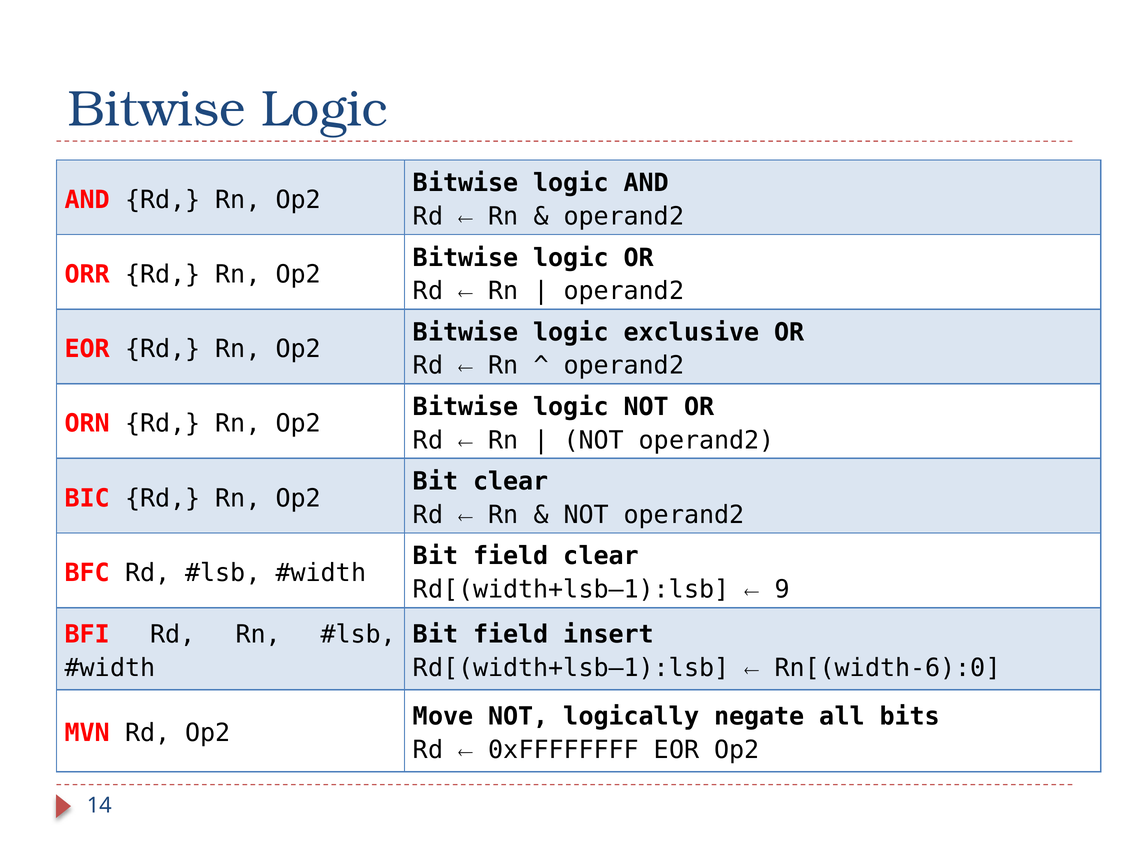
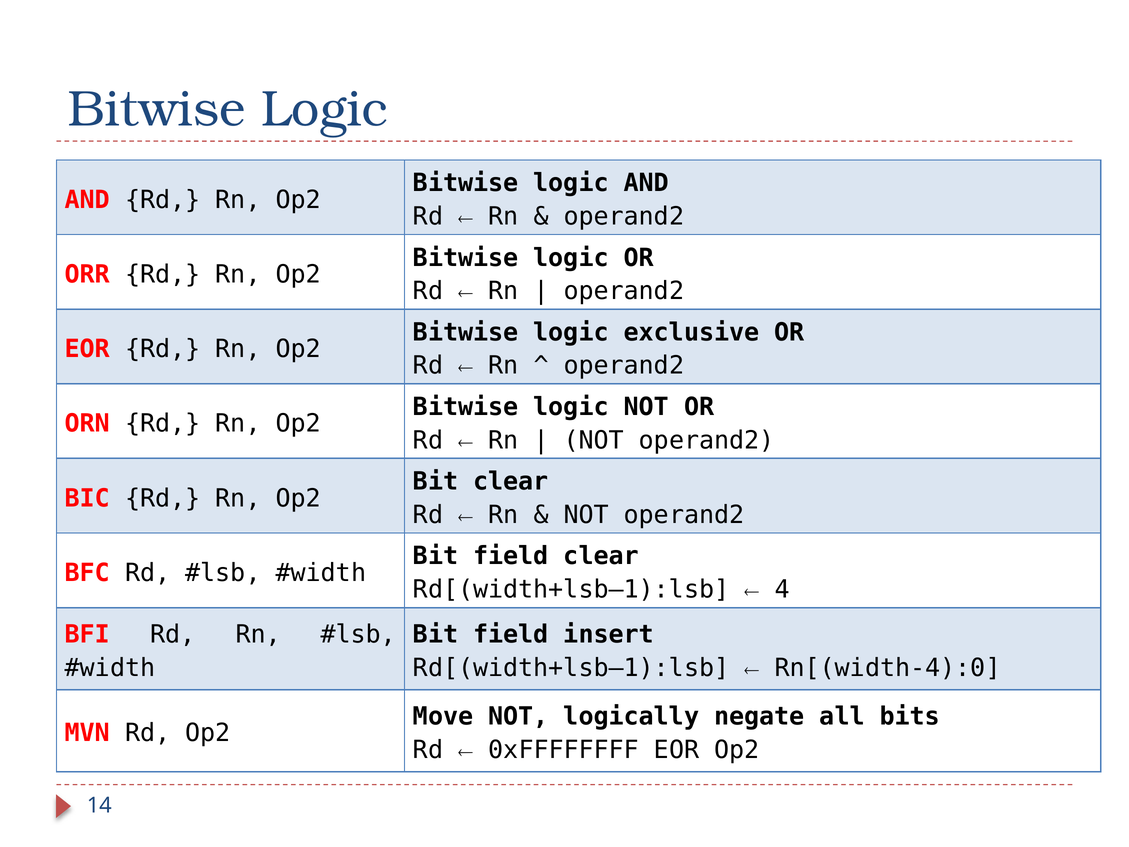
9: 9 -> 4
Rn[(width-6):0: Rn[(width-6):0 -> Rn[(width-4):0
